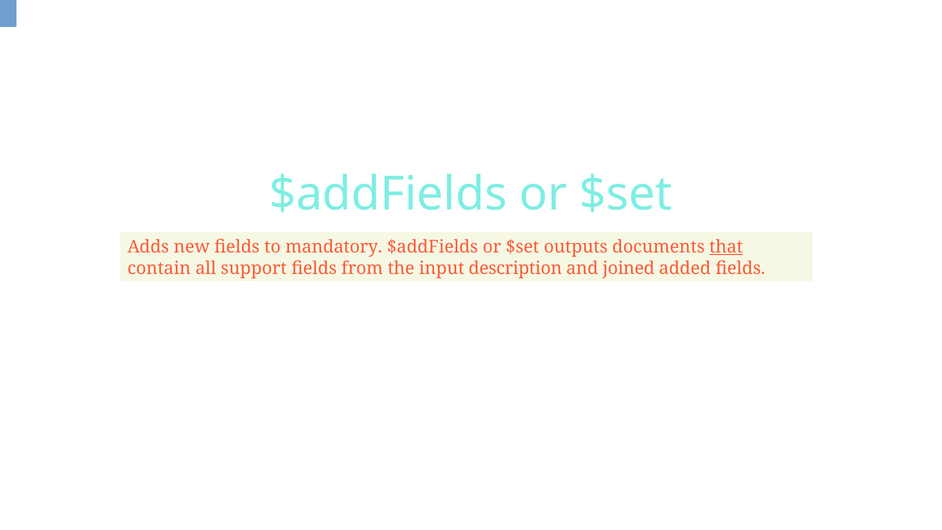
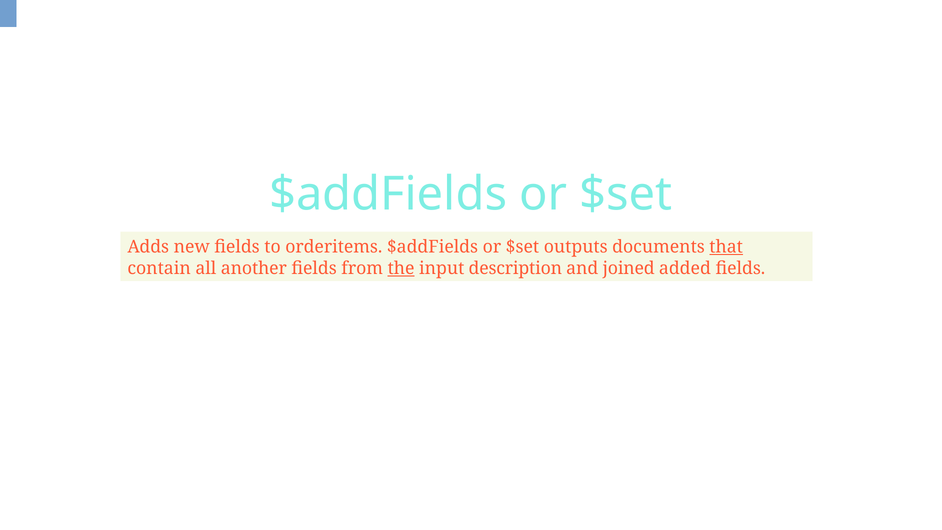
mandatory: mandatory -> orderitems
support: support -> another
the underline: none -> present
